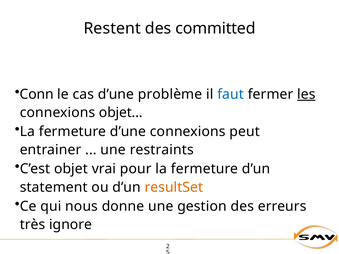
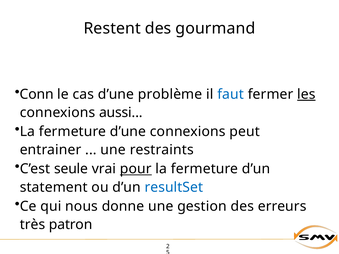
committed: committed -> gourmand
connexions objet: objet -> aussi
C’est objet: objet -> seule
pour underline: none -> present
resultSet colour: orange -> blue
ignore: ignore -> patron
